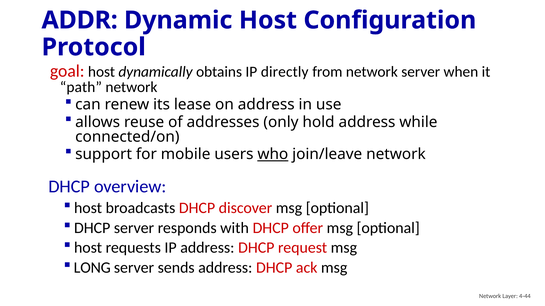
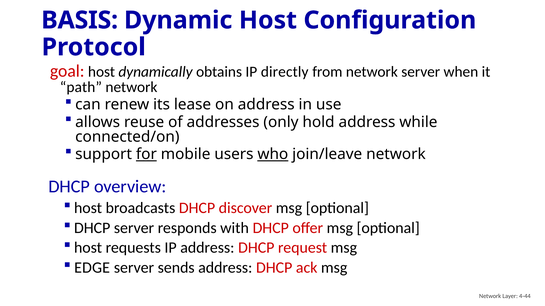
ADDR: ADDR -> BASIS
for underline: none -> present
LONG: LONG -> EDGE
